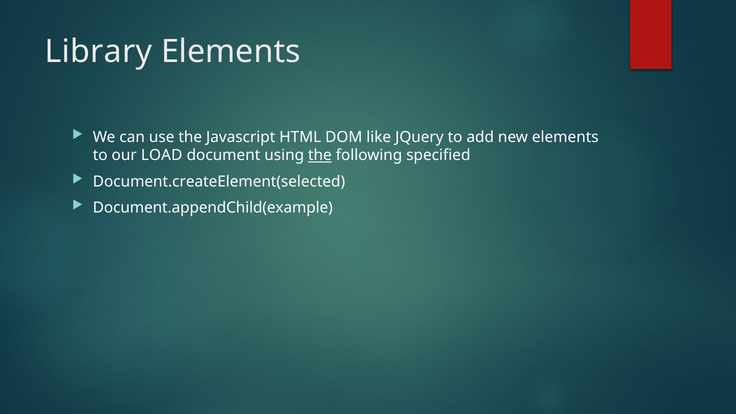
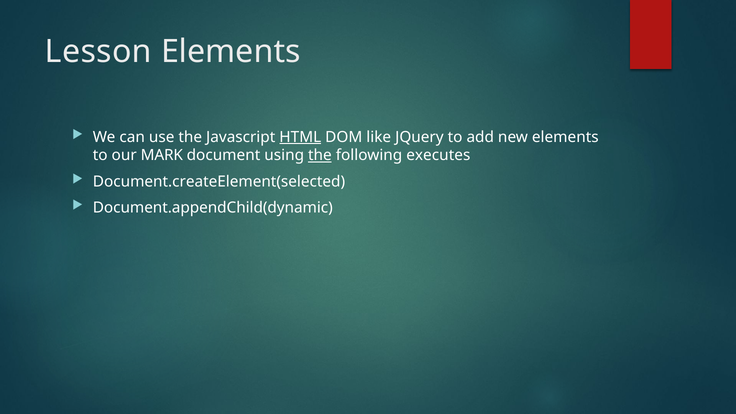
Library: Library -> Lesson
HTML underline: none -> present
LOAD: LOAD -> MARK
specified: specified -> executes
Document.appendChild(example: Document.appendChild(example -> Document.appendChild(dynamic
